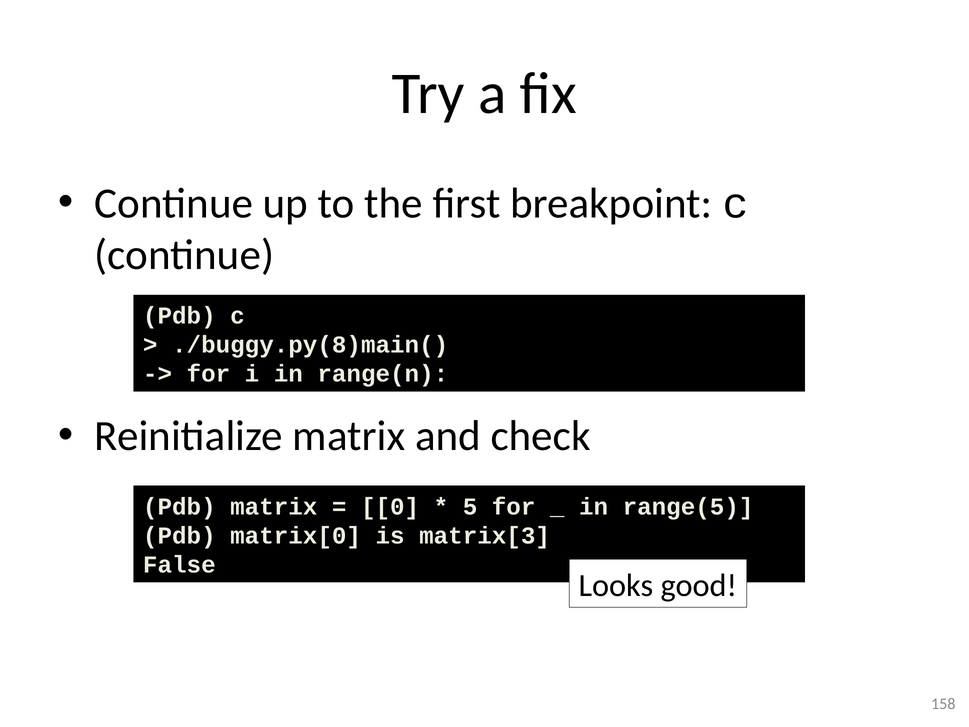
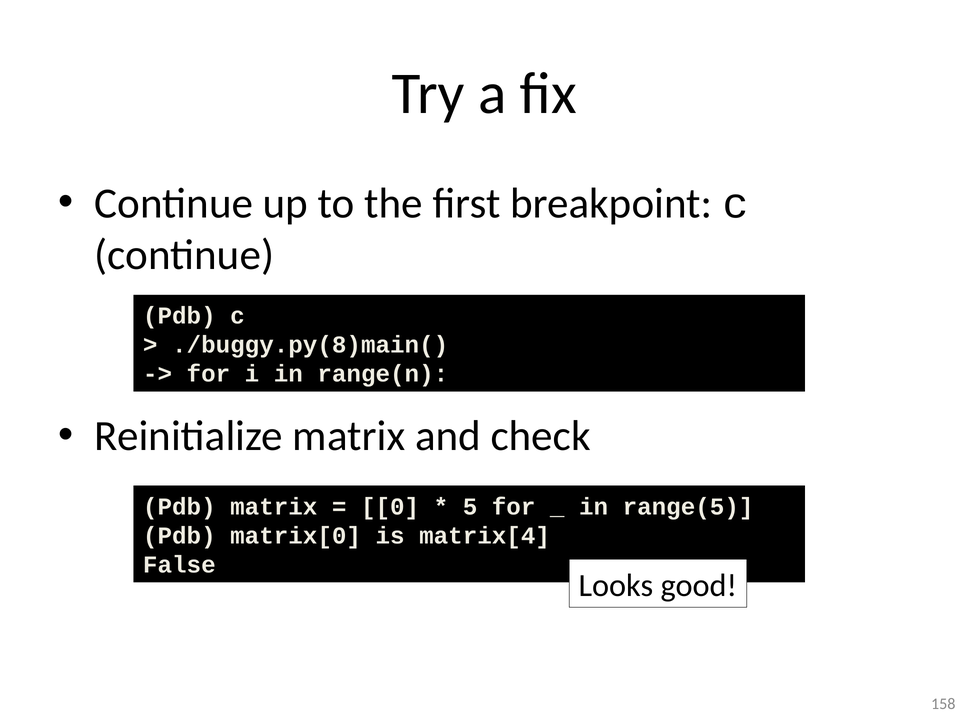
matrix[3: matrix[3 -> matrix[4
